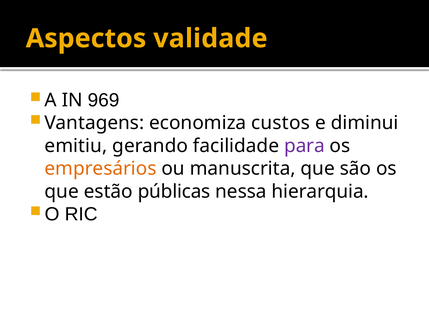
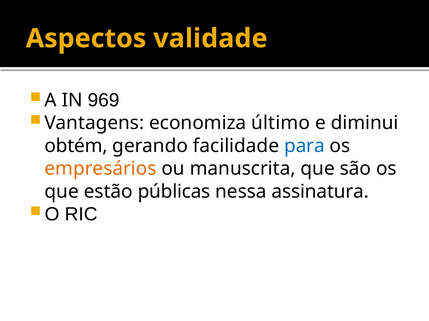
custos: custos -> último
emitiu: emitiu -> obtém
para colour: purple -> blue
hierarquia: hierarquia -> assinatura
